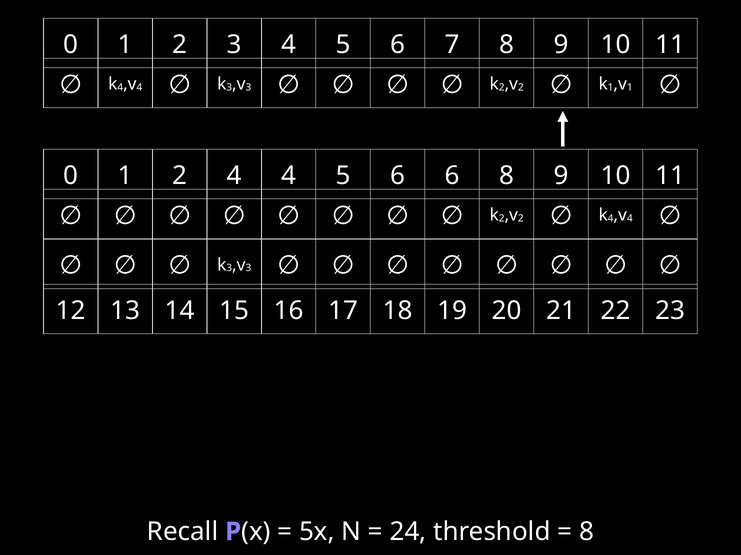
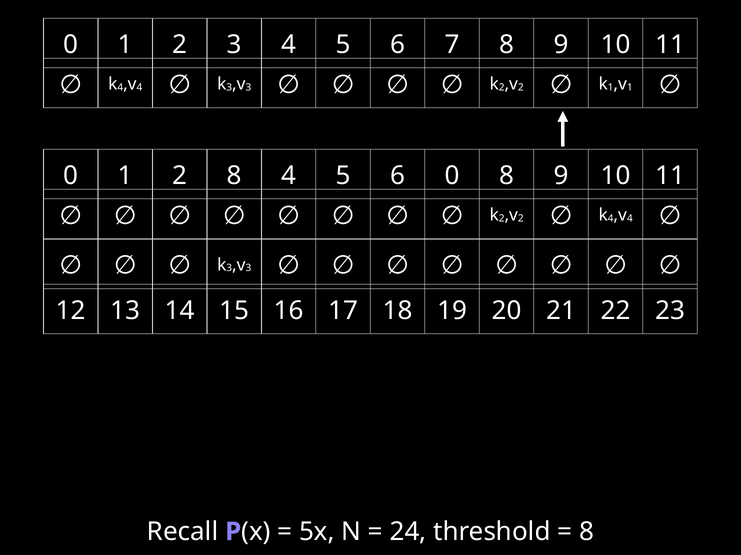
2 4: 4 -> 8
6 6: 6 -> 0
